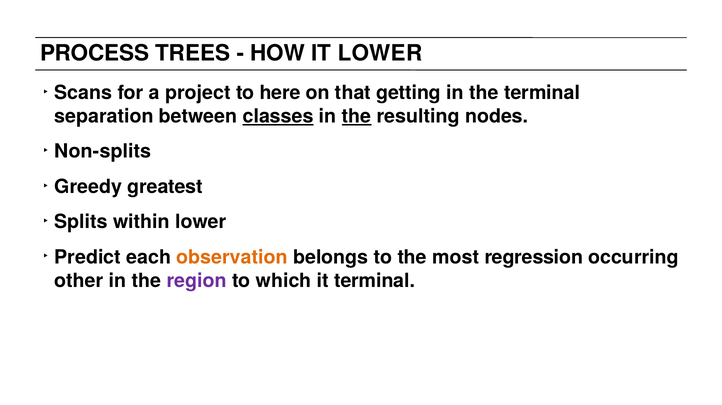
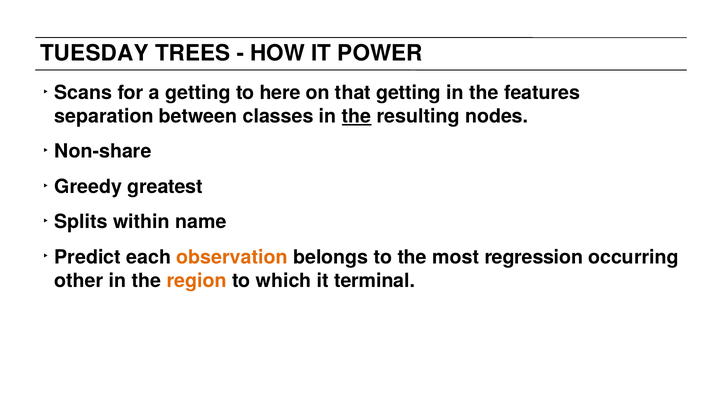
PROCESS: PROCESS -> TUESDAY
IT LOWER: LOWER -> POWER
a project: project -> getting
the terminal: terminal -> features
classes underline: present -> none
Non-splits: Non-splits -> Non-share
within lower: lower -> name
region colour: purple -> orange
